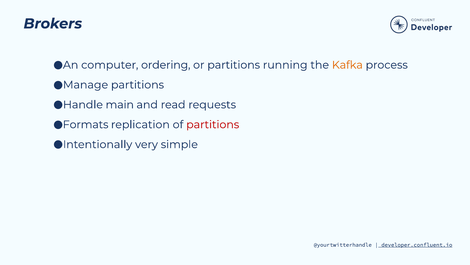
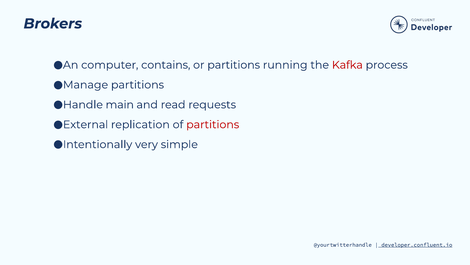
ordering: ordering -> contains
Kafka colour: orange -> red
Formats: Formats -> External
